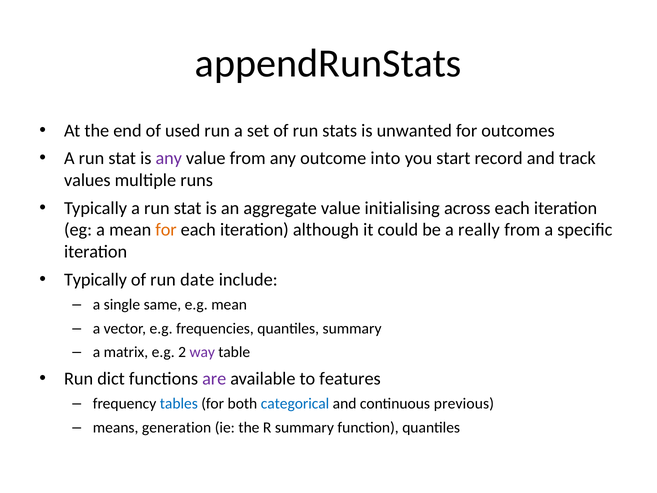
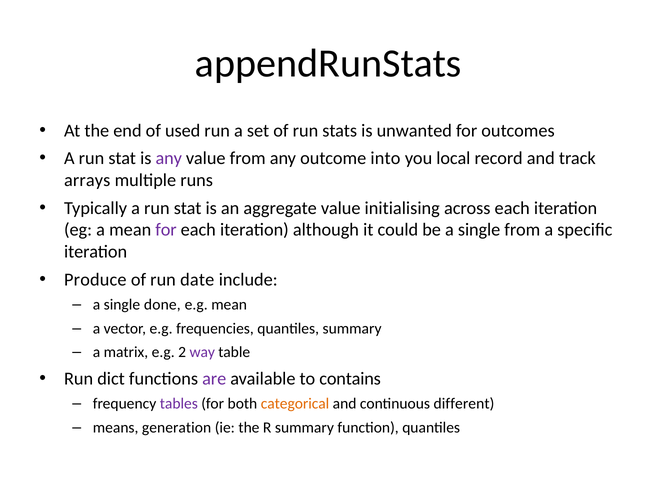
start: start -> local
values: values -> arrays
for at (166, 230) colour: orange -> purple
be a really: really -> single
Typically at (95, 279): Typically -> Produce
same: same -> done
features: features -> contains
tables colour: blue -> purple
categorical colour: blue -> orange
previous: previous -> different
